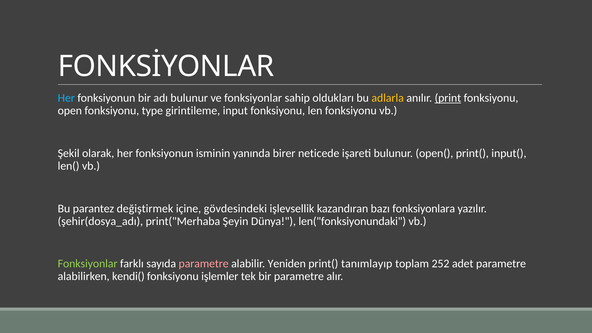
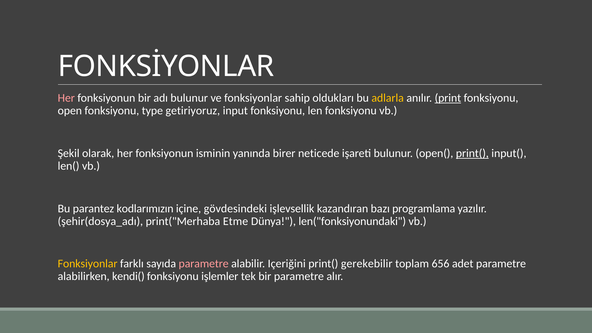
Her at (66, 98) colour: light blue -> pink
girintileme: girintileme -> getiriyoruz
print( at (472, 153) underline: none -> present
değiştirmek: değiştirmek -> kodlarımızın
fonksiyonlara: fonksiyonlara -> programlama
Şeyin: Şeyin -> Etme
Fonksiyonlar at (88, 264) colour: light green -> yellow
Yeniden: Yeniden -> Içeriğini
tanımlayıp: tanımlayıp -> gerekebilir
252: 252 -> 656
